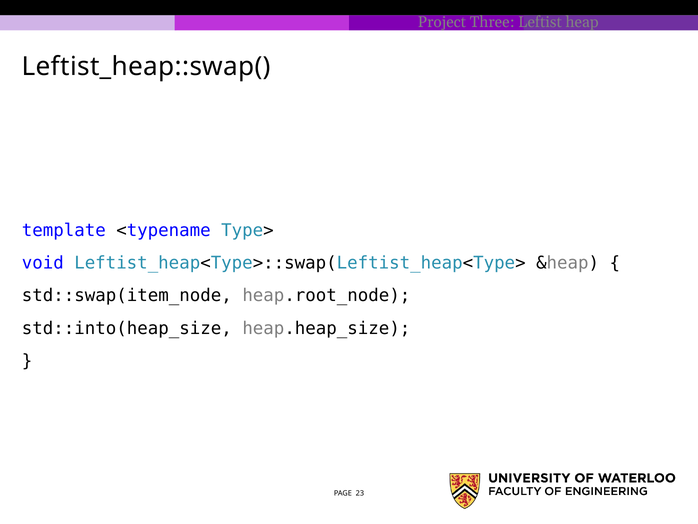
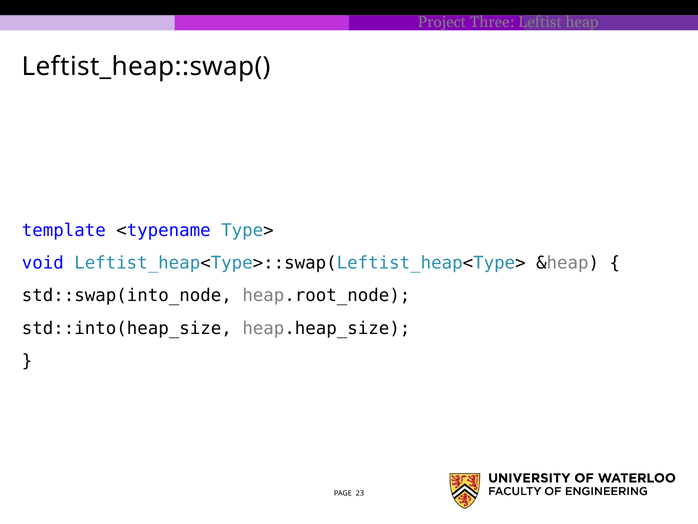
std::swap(item_node: std::swap(item_node -> std::swap(into_node
